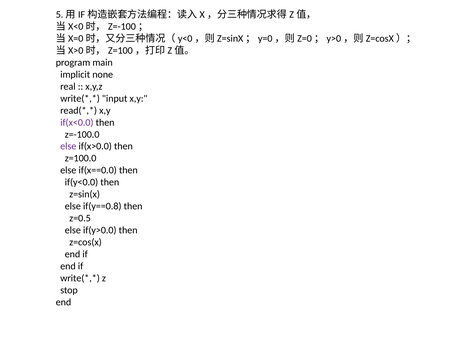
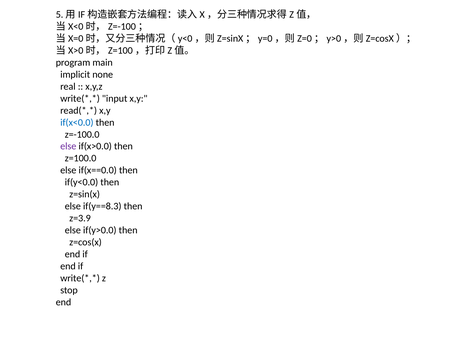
if(x<0.0 colour: purple -> blue
if(y==0.8: if(y==0.8 -> if(y==8.3
z=0.5: z=0.5 -> z=3.9
